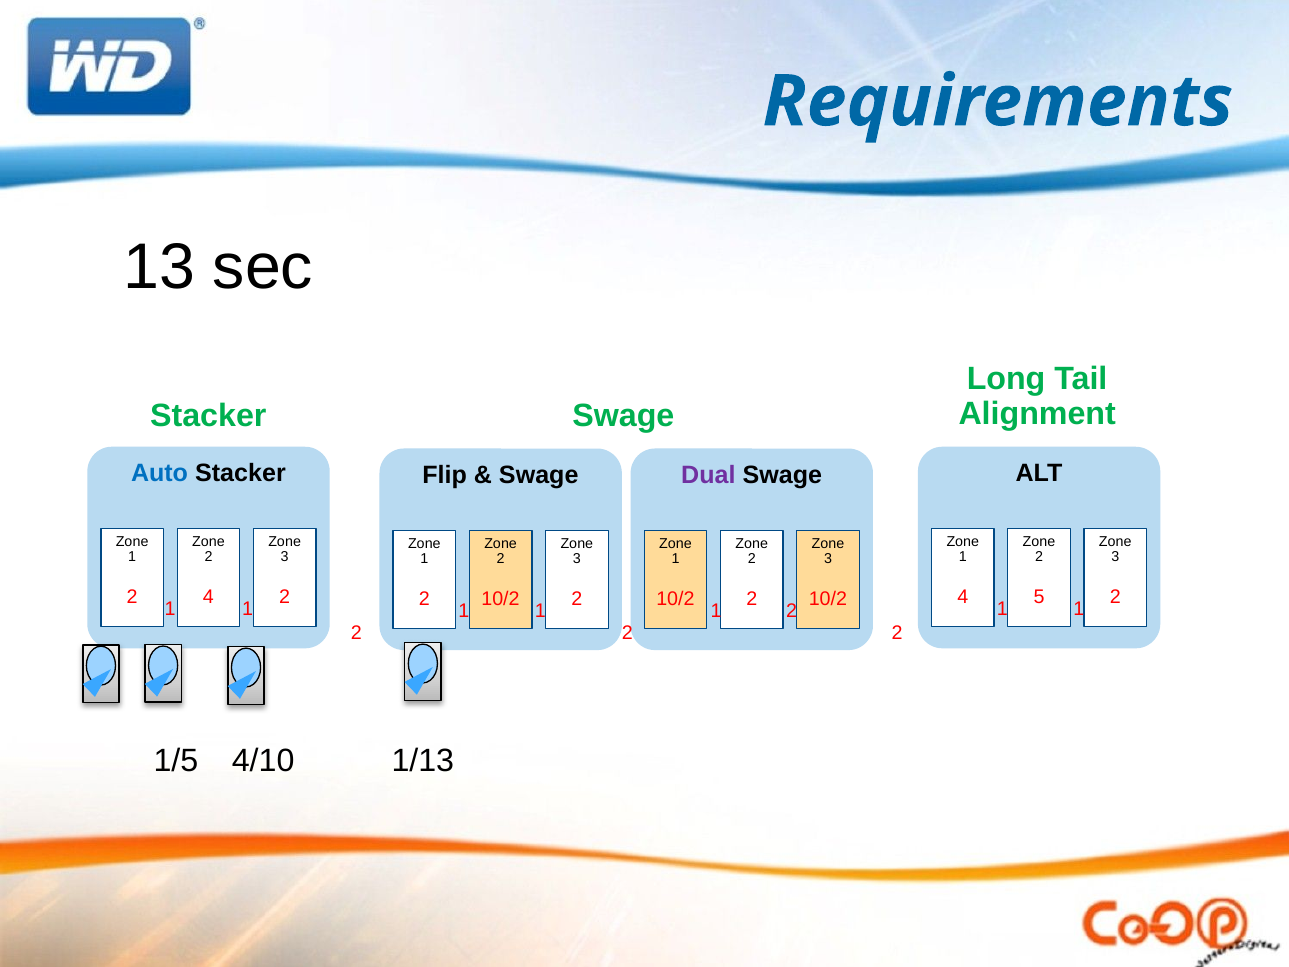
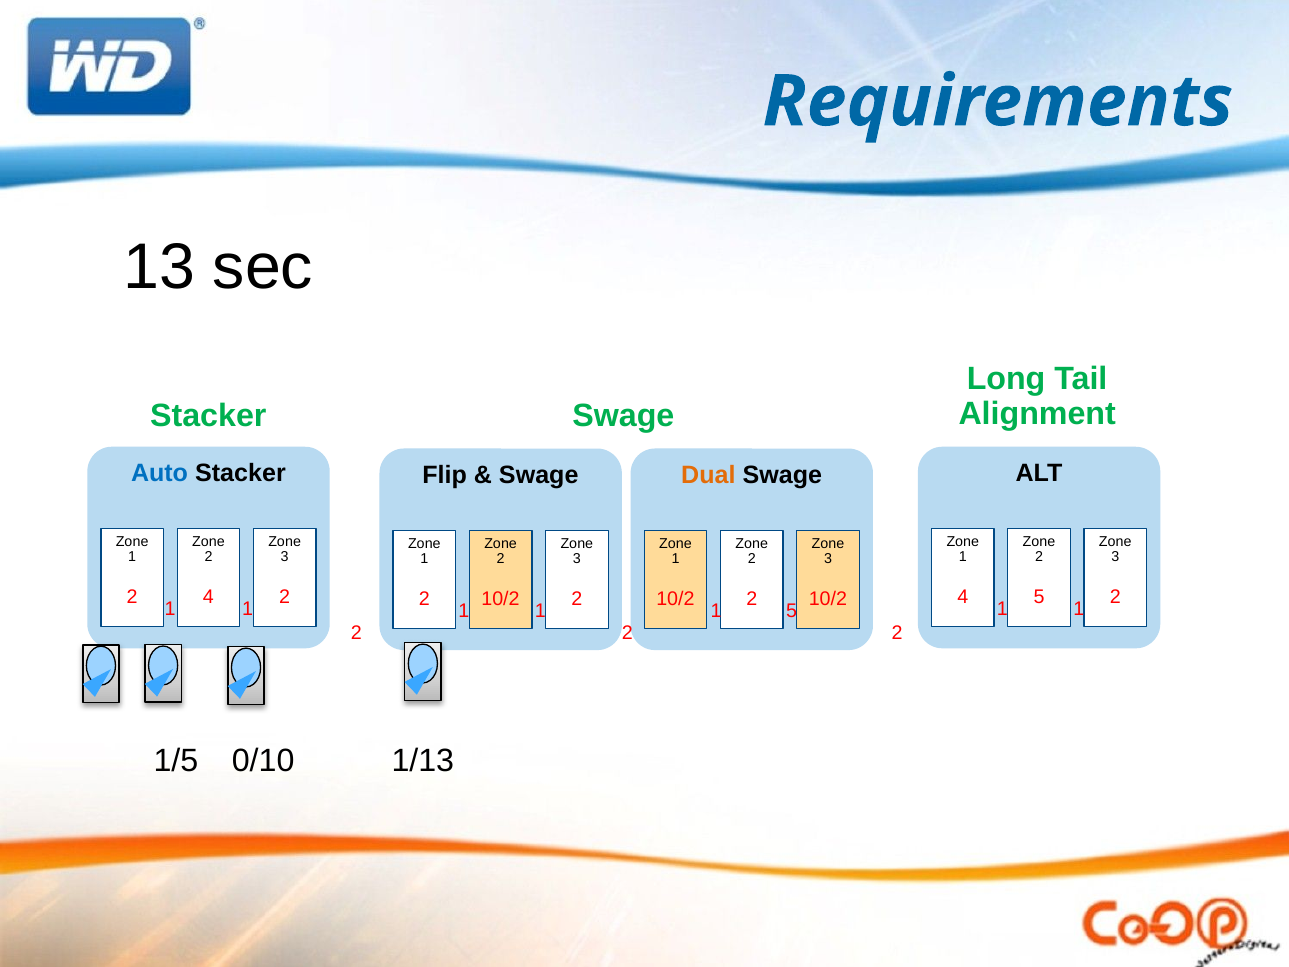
Dual colour: purple -> orange
2 at (792, 611): 2 -> 5
4/10: 4/10 -> 0/10
